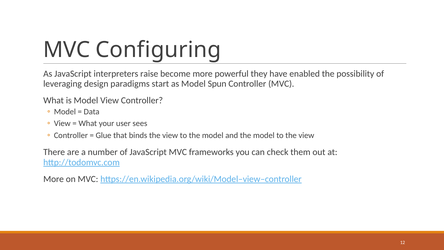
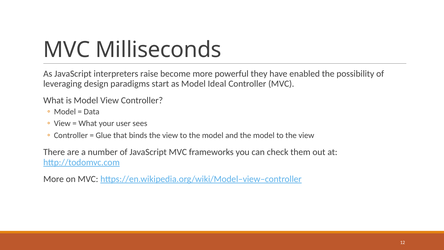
Configuring: Configuring -> Milliseconds
Spun: Spun -> Ideal
